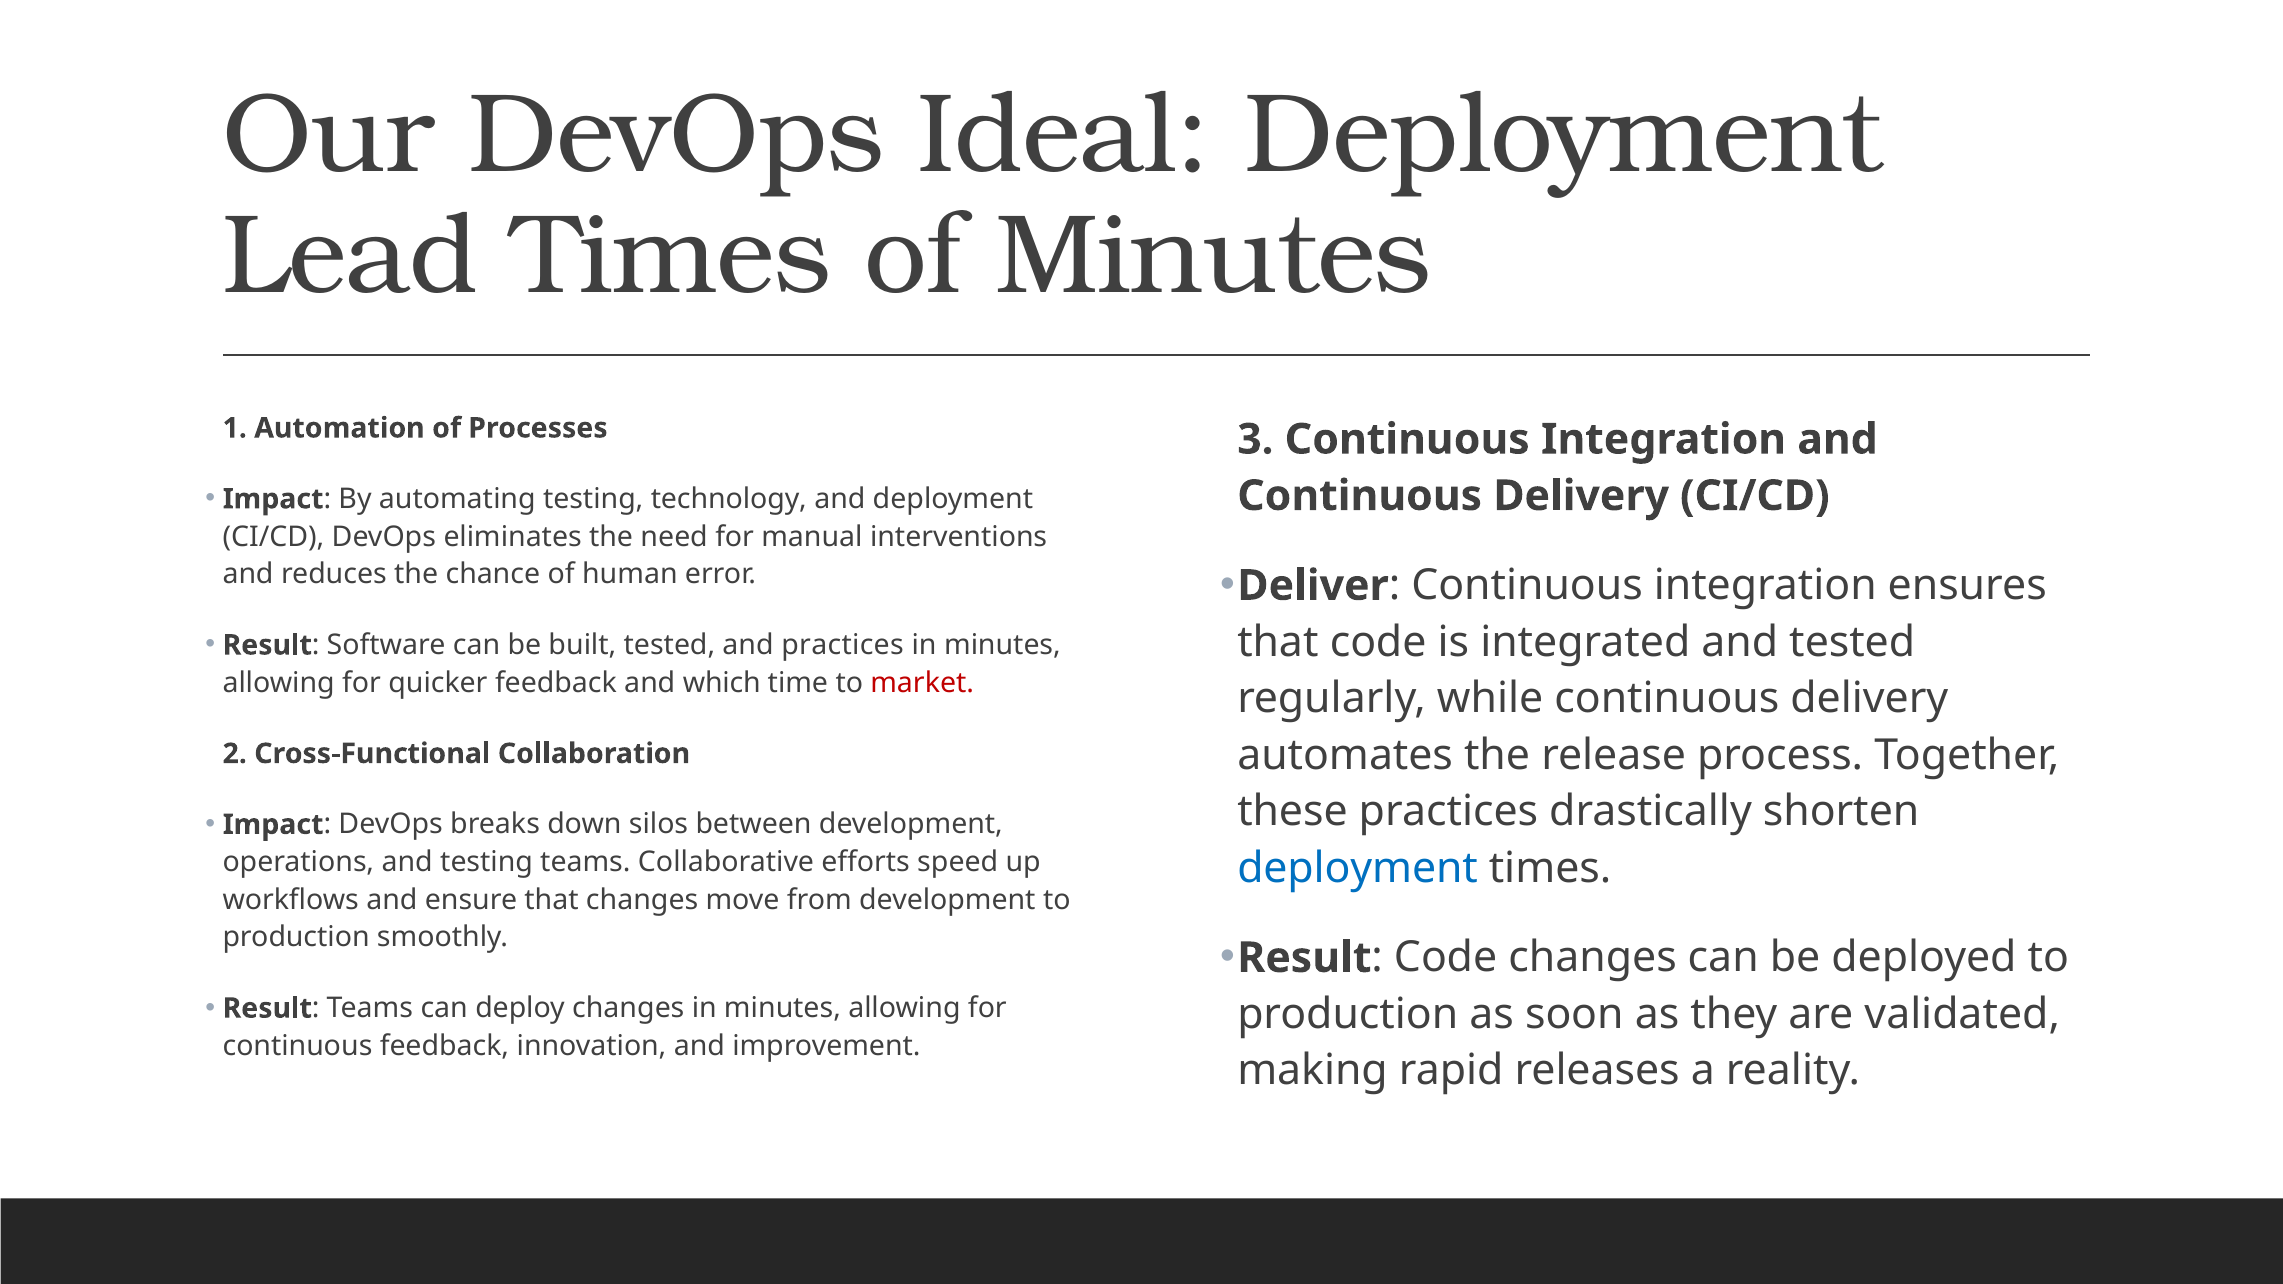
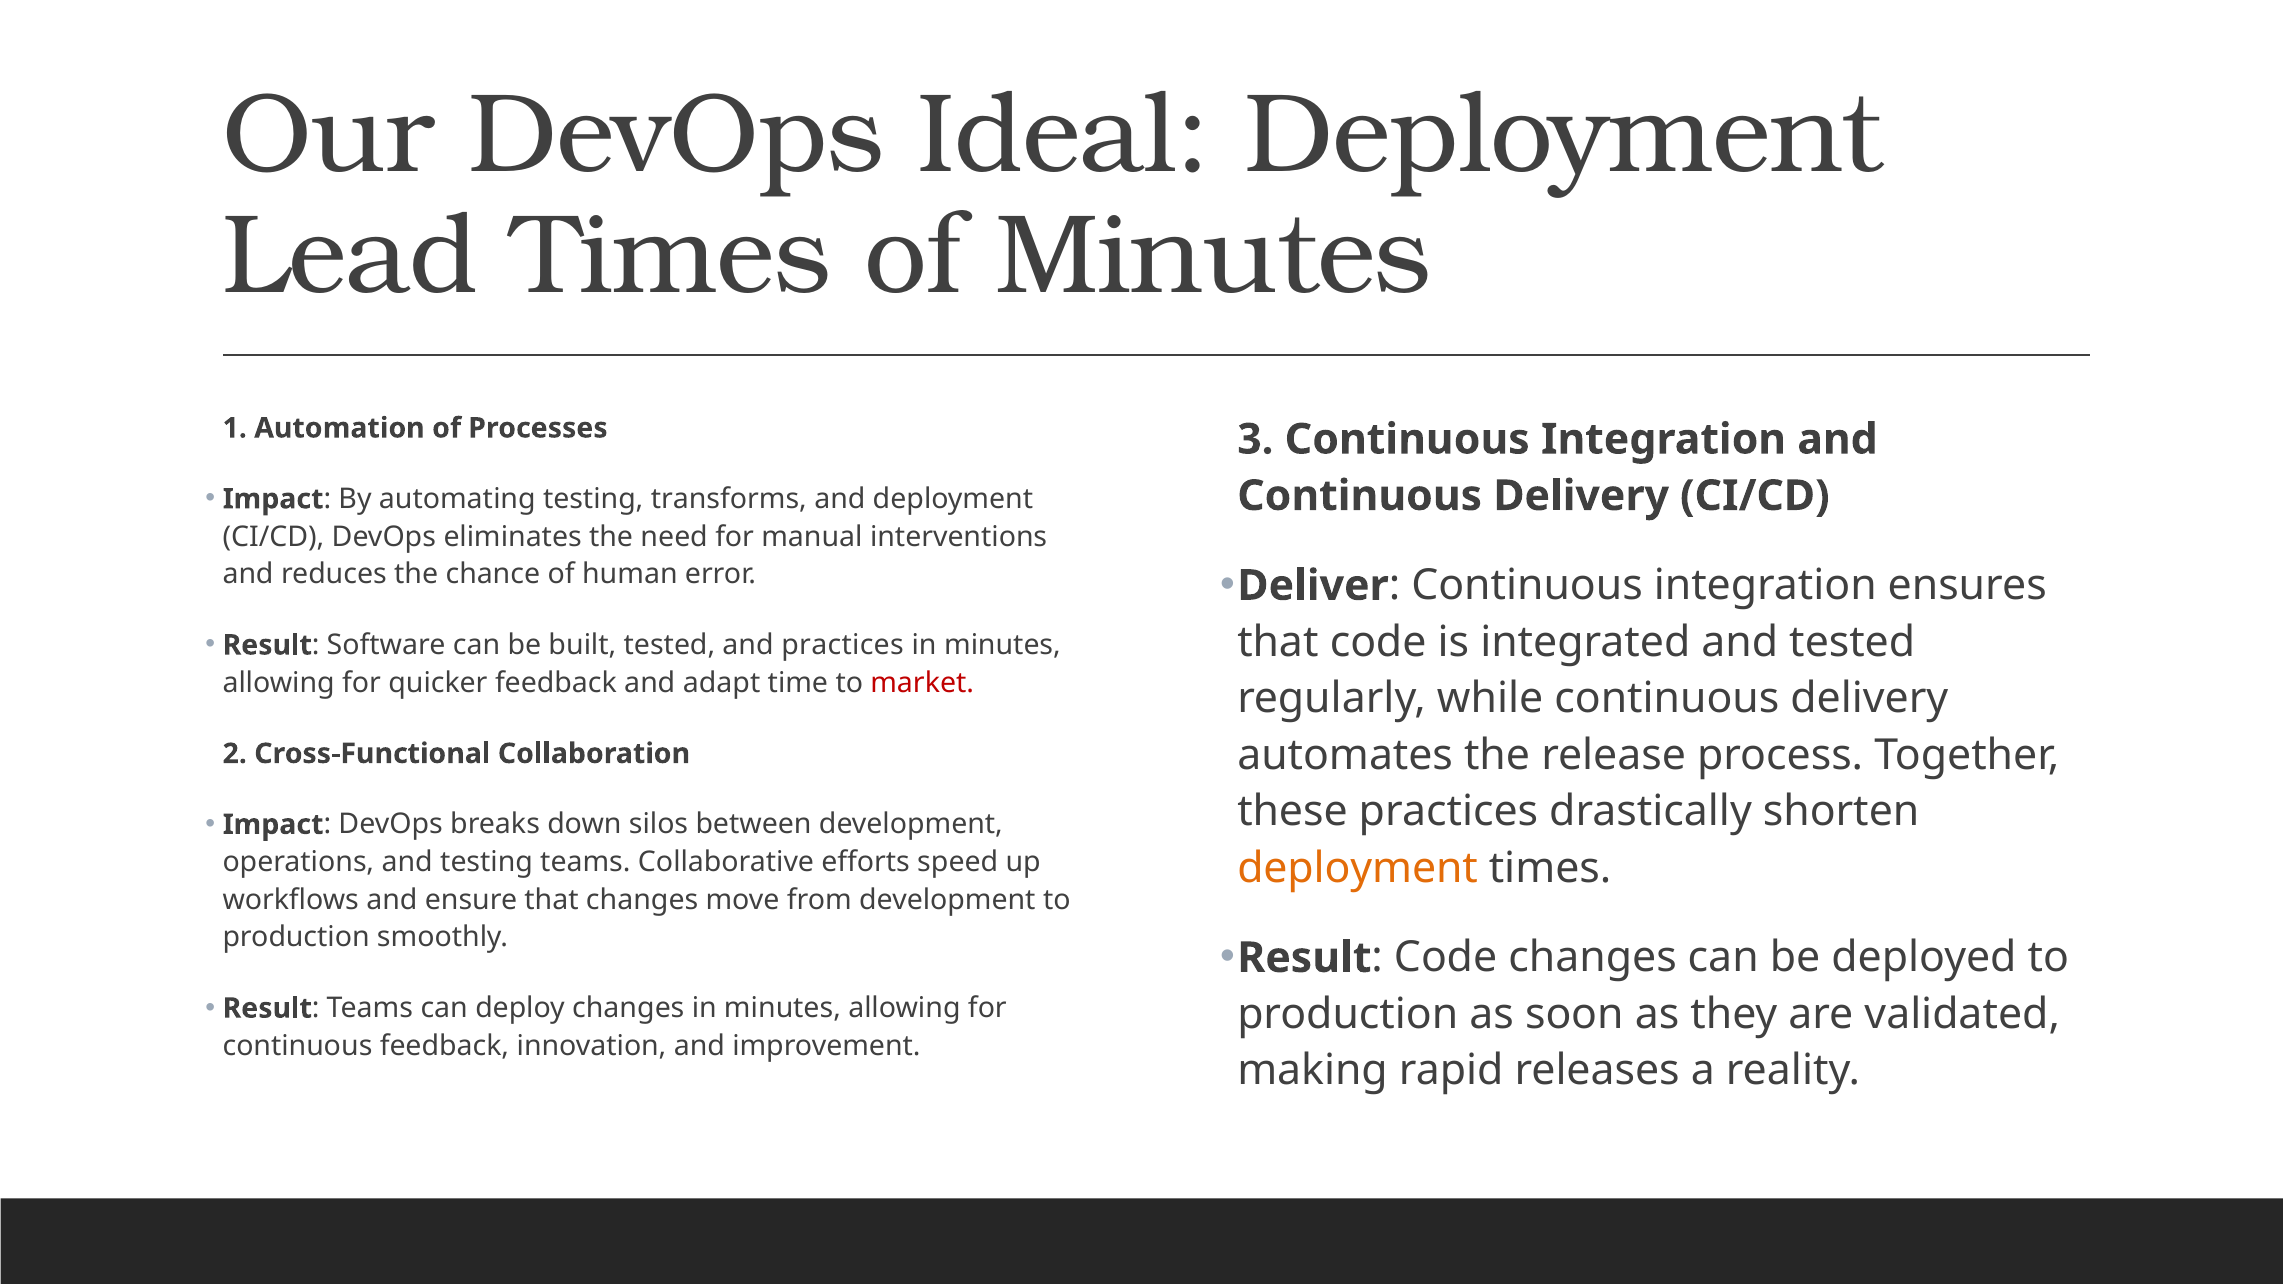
technology: technology -> transforms
which: which -> adapt
deployment at (1358, 868) colour: blue -> orange
